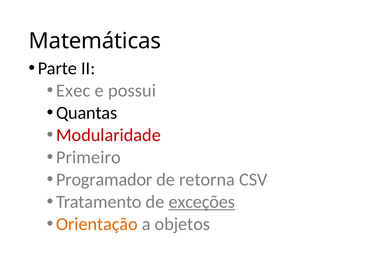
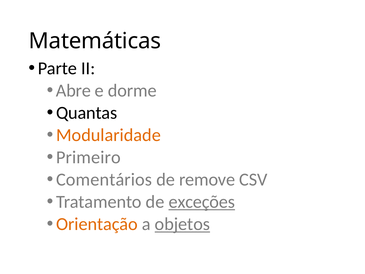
Exec: Exec -> Abre
possui: possui -> dorme
Modularidade colour: red -> orange
Programador: Programador -> Comentários
retorna: retorna -> remove
objetos underline: none -> present
